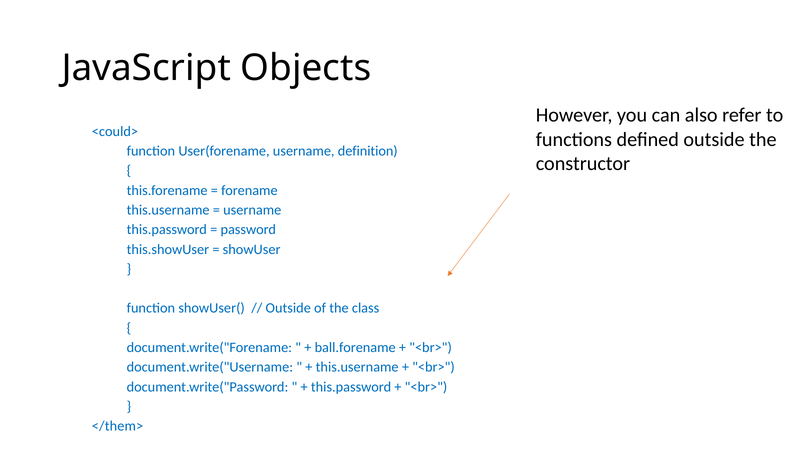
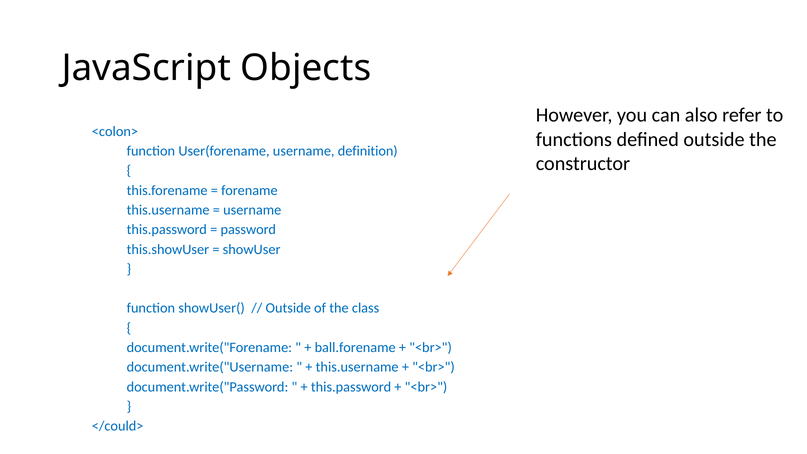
<could>: <could> -> <colon>
</them>: </them> -> </could>
